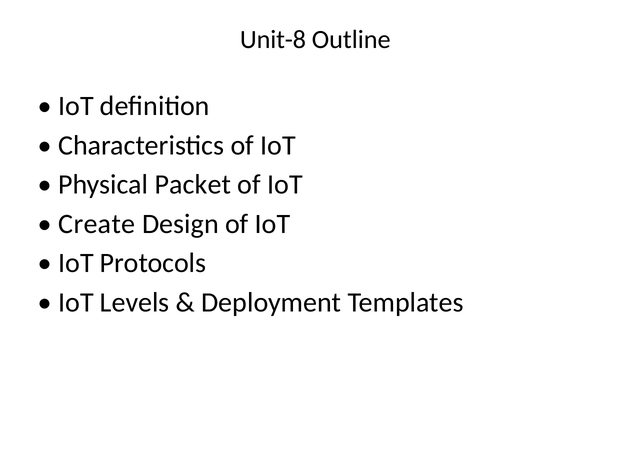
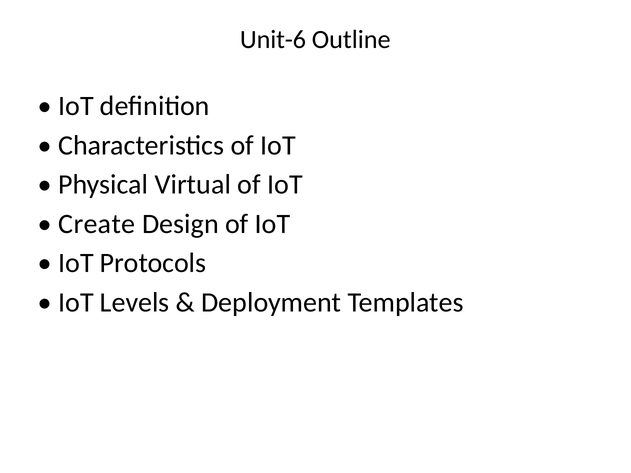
Unit-8: Unit-8 -> Unit-6
Packet: Packet -> Virtual
